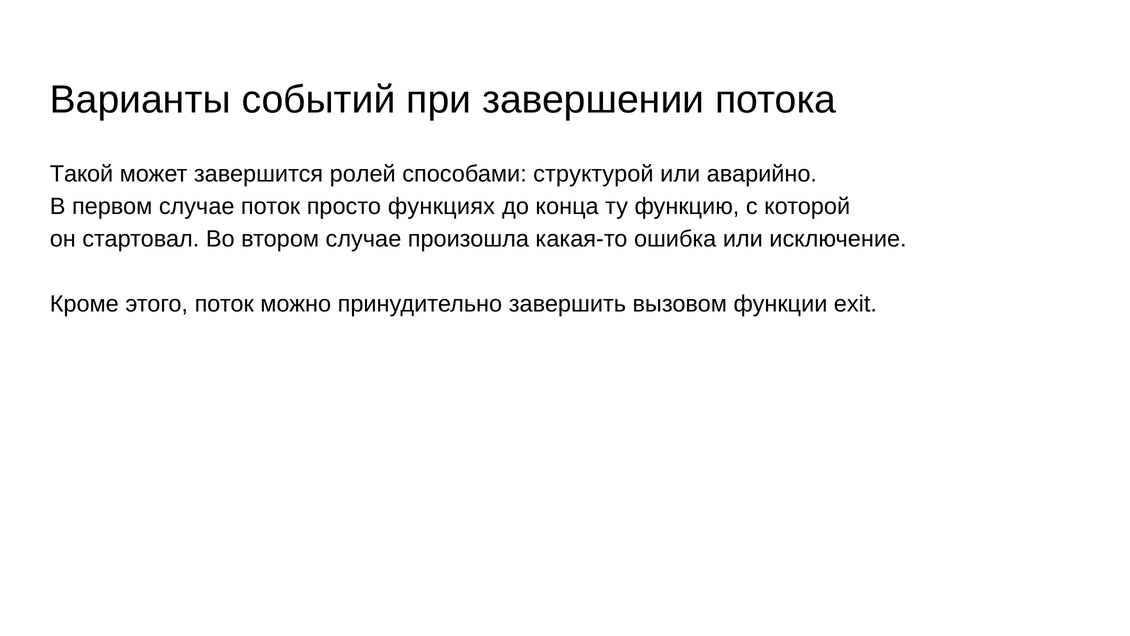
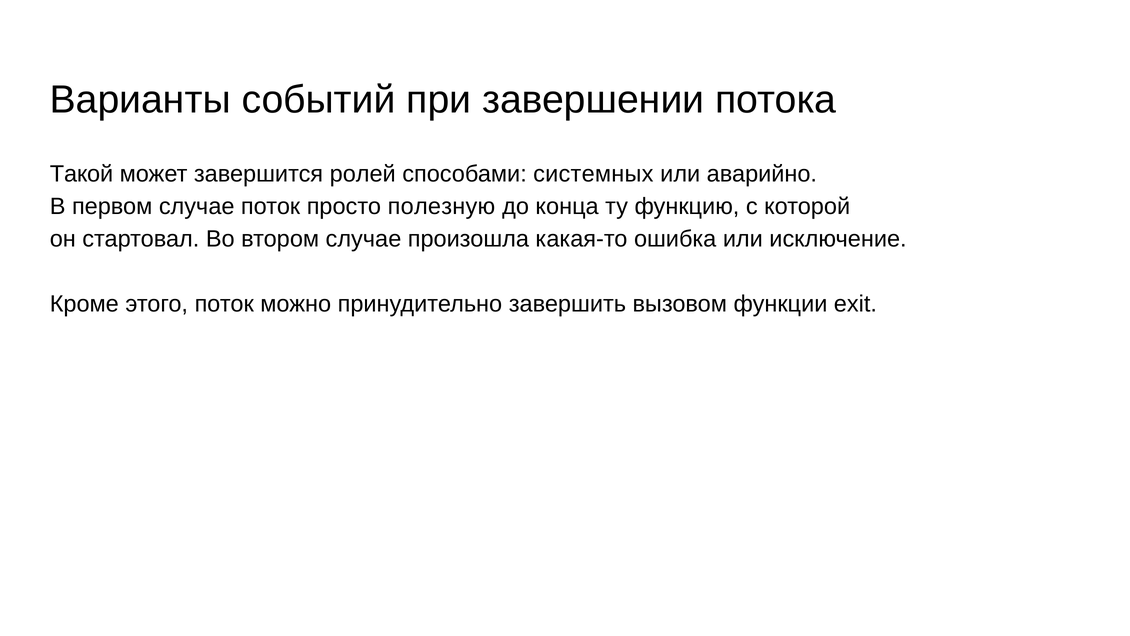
структурой: структурой -> системных
функциях: функциях -> полезную
